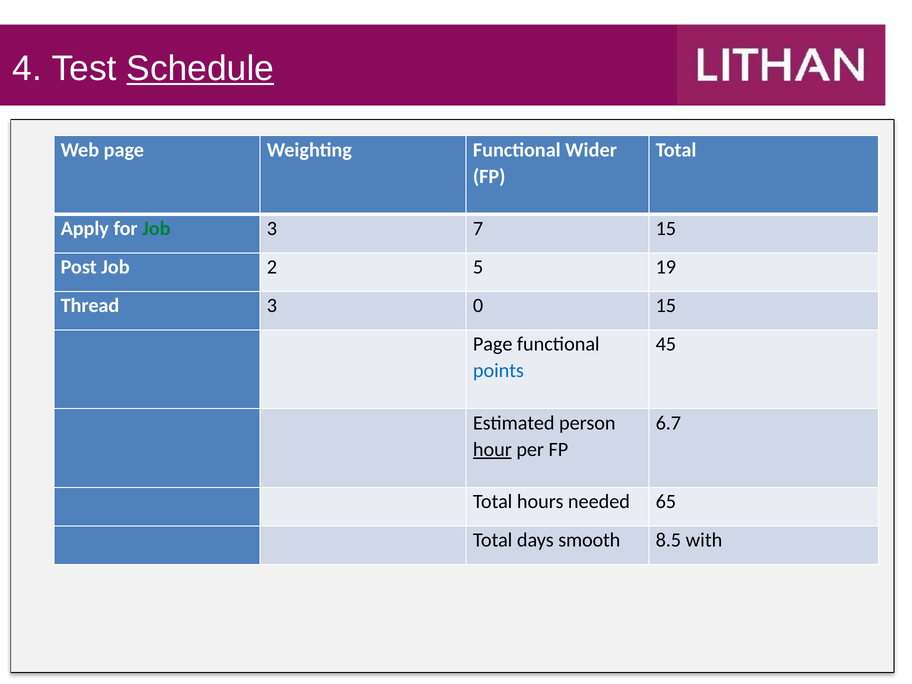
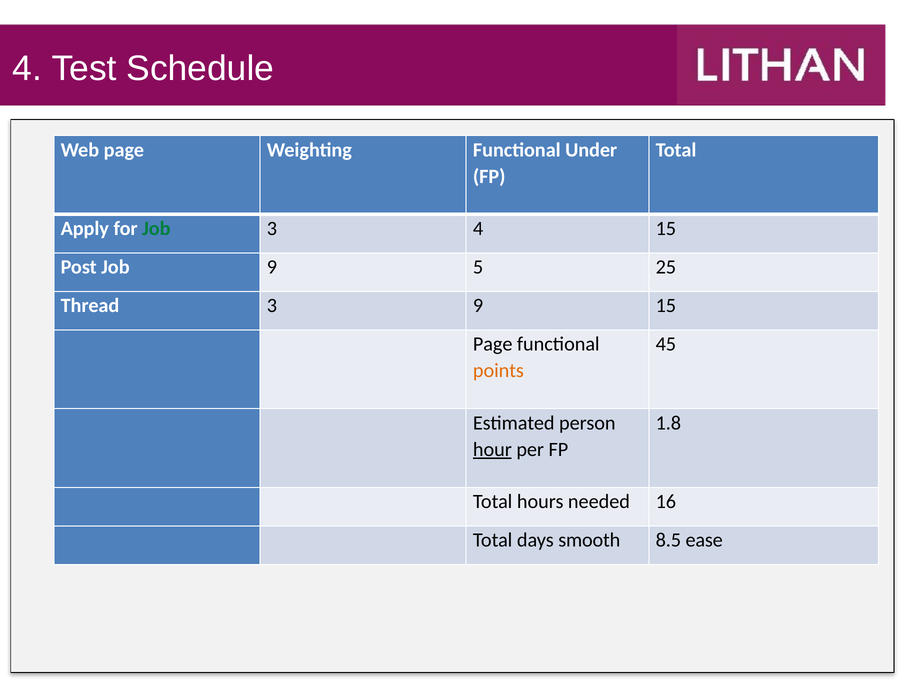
Schedule underline: present -> none
Wider: Wider -> Under
3 7: 7 -> 4
Job 2: 2 -> 9
19: 19 -> 25
3 0: 0 -> 9
points colour: blue -> orange
6.7: 6.7 -> 1.8
65: 65 -> 16
with: with -> ease
